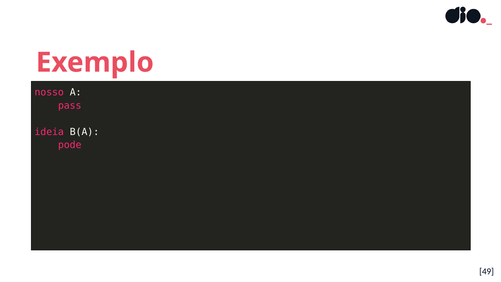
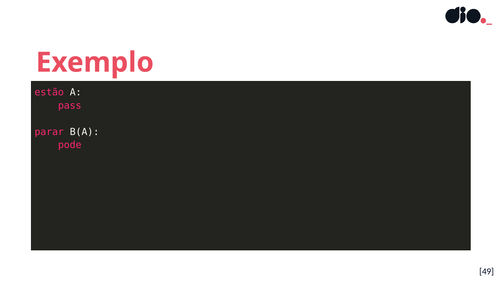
nosso: nosso -> estão
ideia: ideia -> parar
